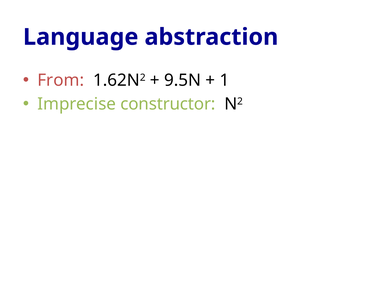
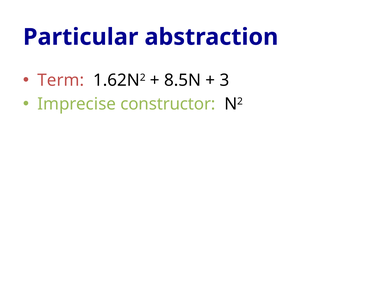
Language: Language -> Particular
From: From -> Term
9.5N: 9.5N -> 8.5N
1: 1 -> 3
